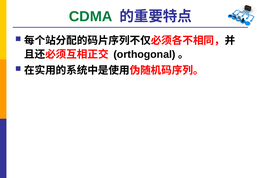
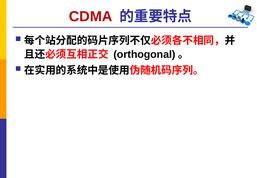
CDMA colour: green -> red
